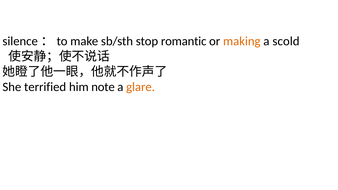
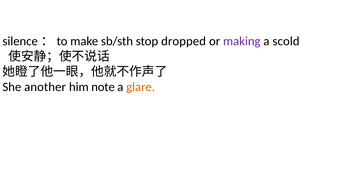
romantic: romantic -> dropped
making colour: orange -> purple
terrified: terrified -> another
